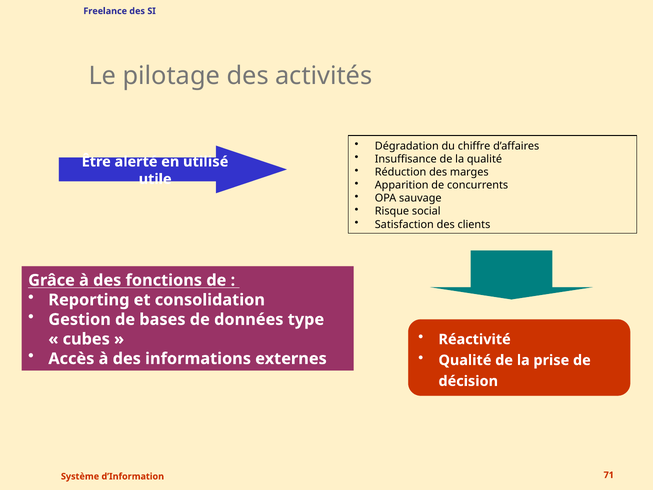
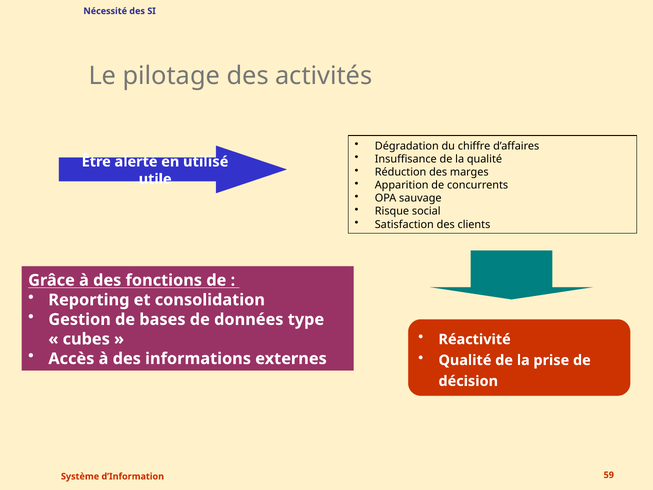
Freelance: Freelance -> Nécessité
71: 71 -> 59
